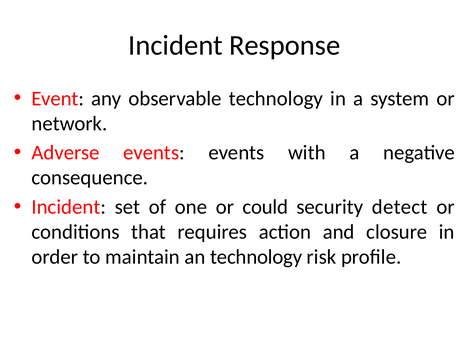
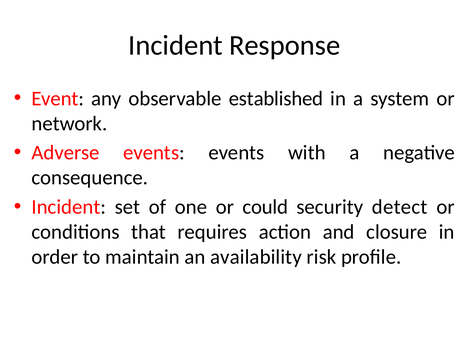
observable technology: technology -> established
an technology: technology -> availability
